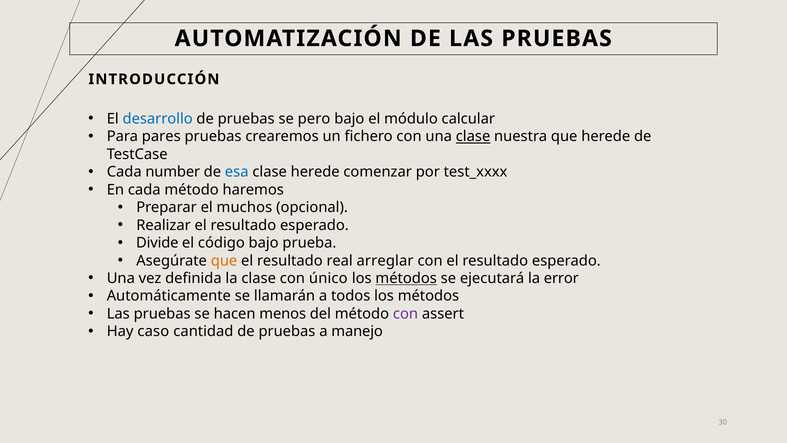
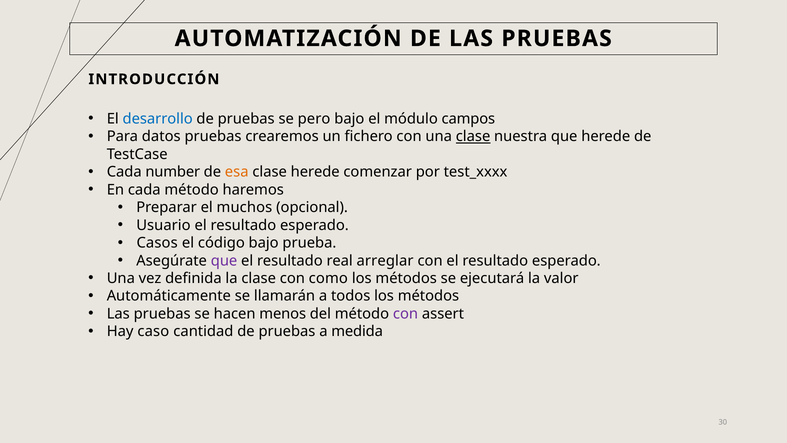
calcular: calcular -> campos
pares: pares -> datos
esa colour: blue -> orange
Realizar: Realizar -> Usuario
Divide: Divide -> Casos
que at (224, 260) colour: orange -> purple
único: único -> como
métodos at (406, 278) underline: present -> none
error: error -> valor
manejo: manejo -> medida
